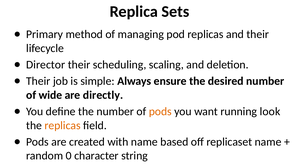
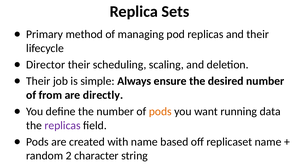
wide: wide -> from
look: look -> data
replicas at (63, 126) colour: orange -> purple
0: 0 -> 2
